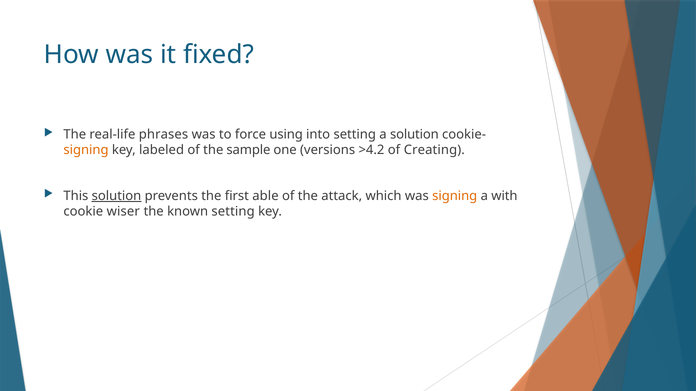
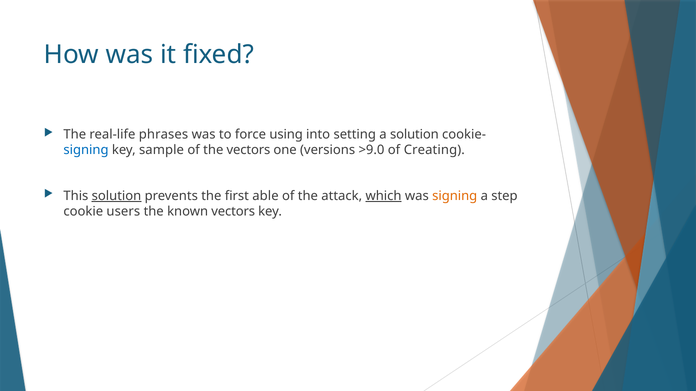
signing at (86, 150) colour: orange -> blue
labeled: labeled -> sample
the sample: sample -> vectors
>4.2: >4.2 -> >9.0
which underline: none -> present
with: with -> step
wiser: wiser -> users
known setting: setting -> vectors
